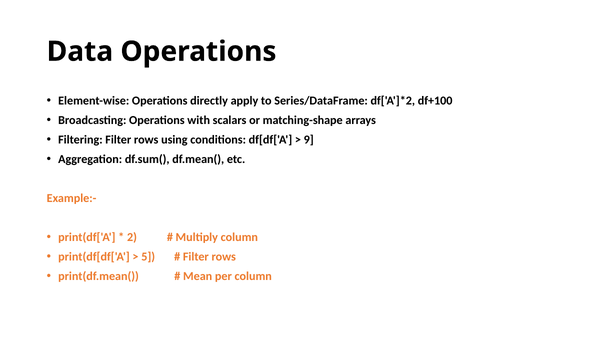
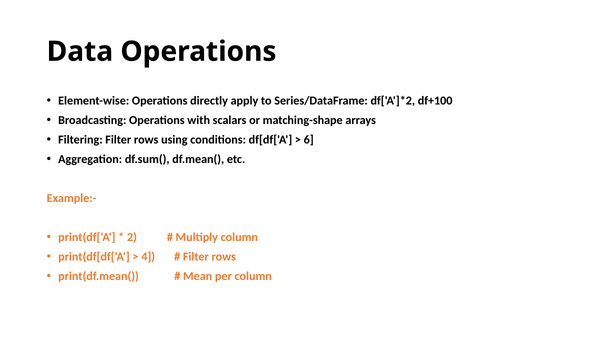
9: 9 -> 6
5: 5 -> 4
